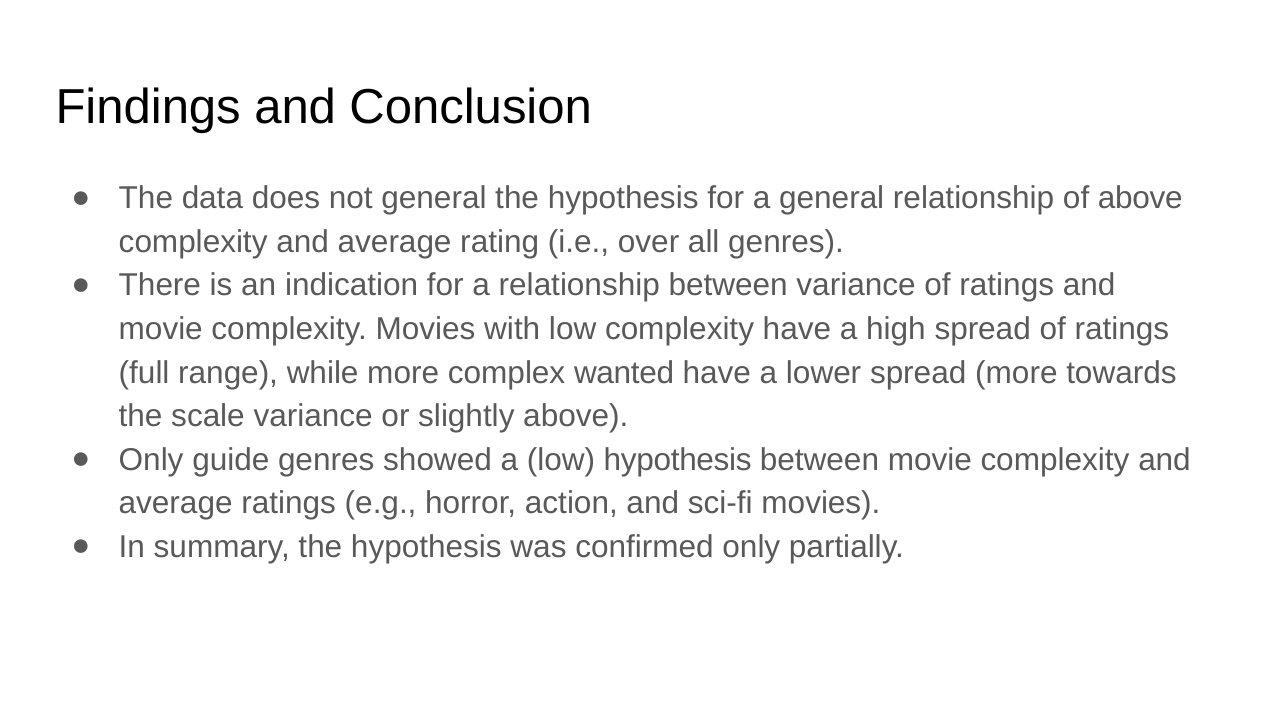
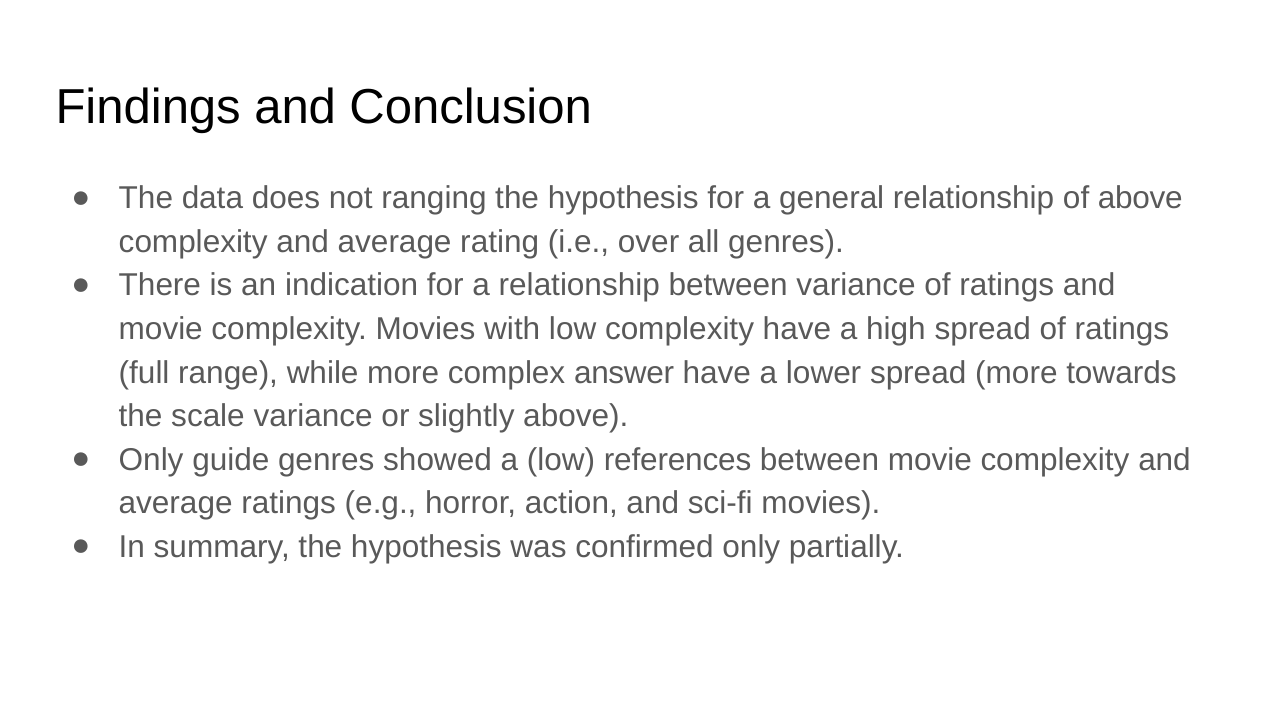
not general: general -> ranging
wanted: wanted -> answer
low hypothesis: hypothesis -> references
